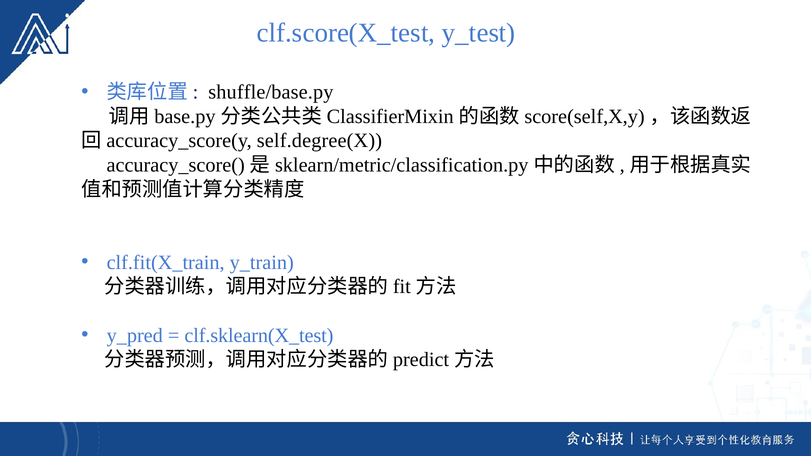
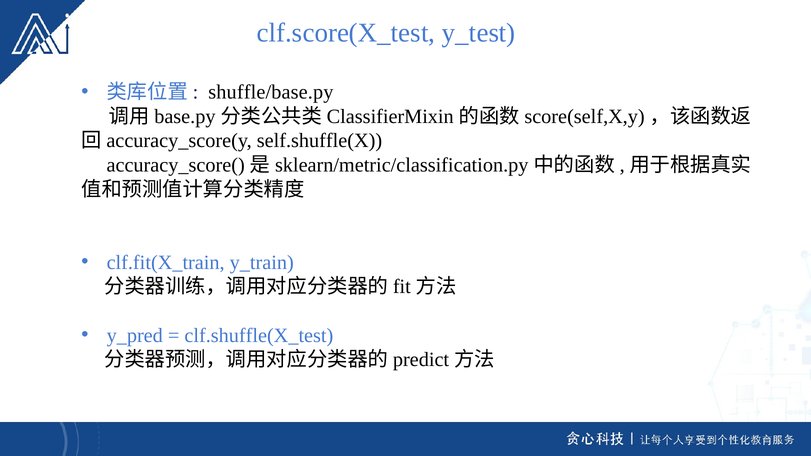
self.degree(X: self.degree(X -> self.shuffle(X
clf.sklearn(X_test: clf.sklearn(X_test -> clf.shuffle(X_test
